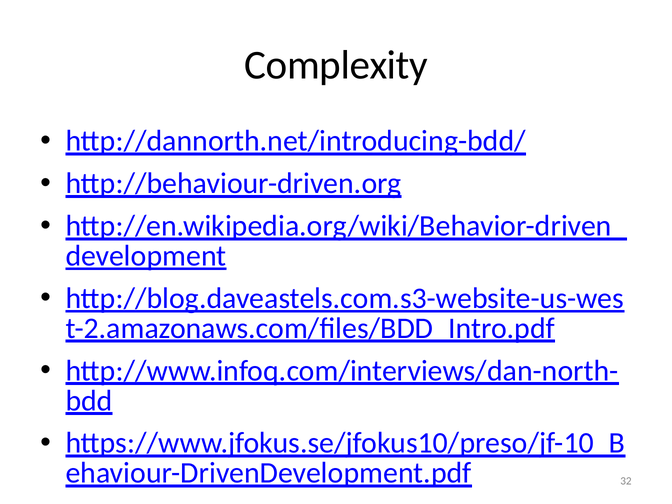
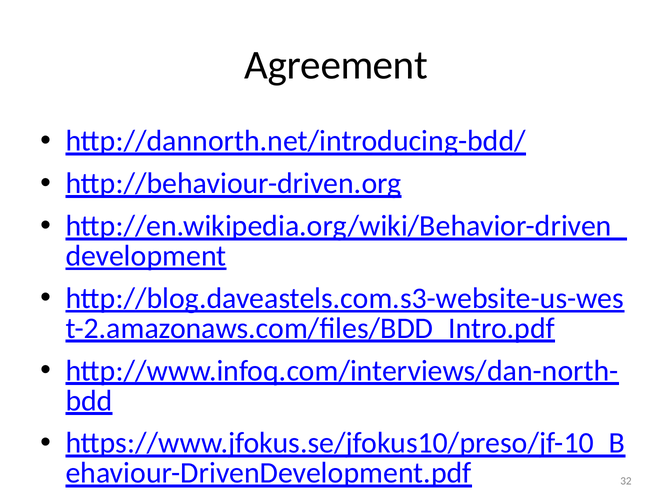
Complexity: Complexity -> Agreement
